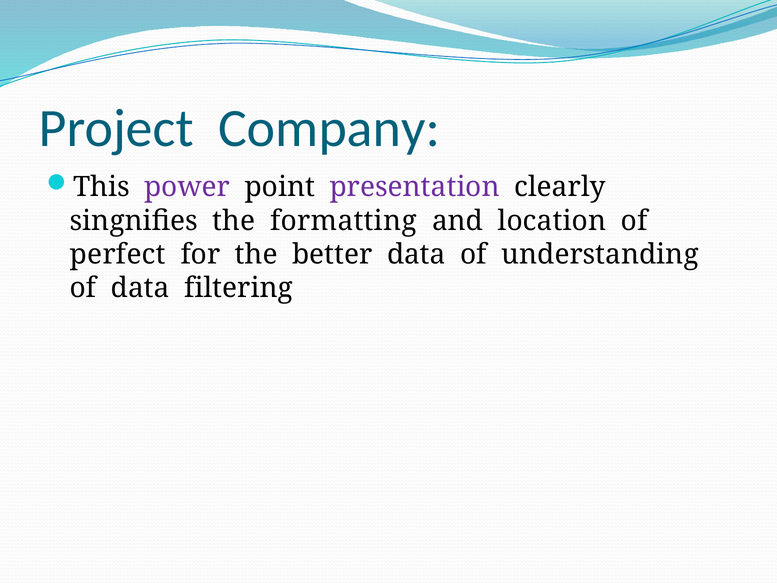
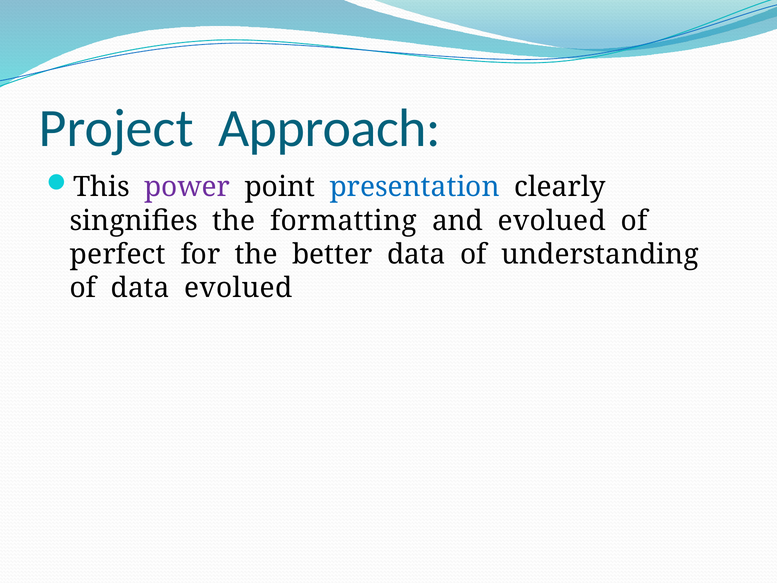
Company: Company -> Approach
presentation colour: purple -> blue
and location: location -> evolued
data filtering: filtering -> evolued
